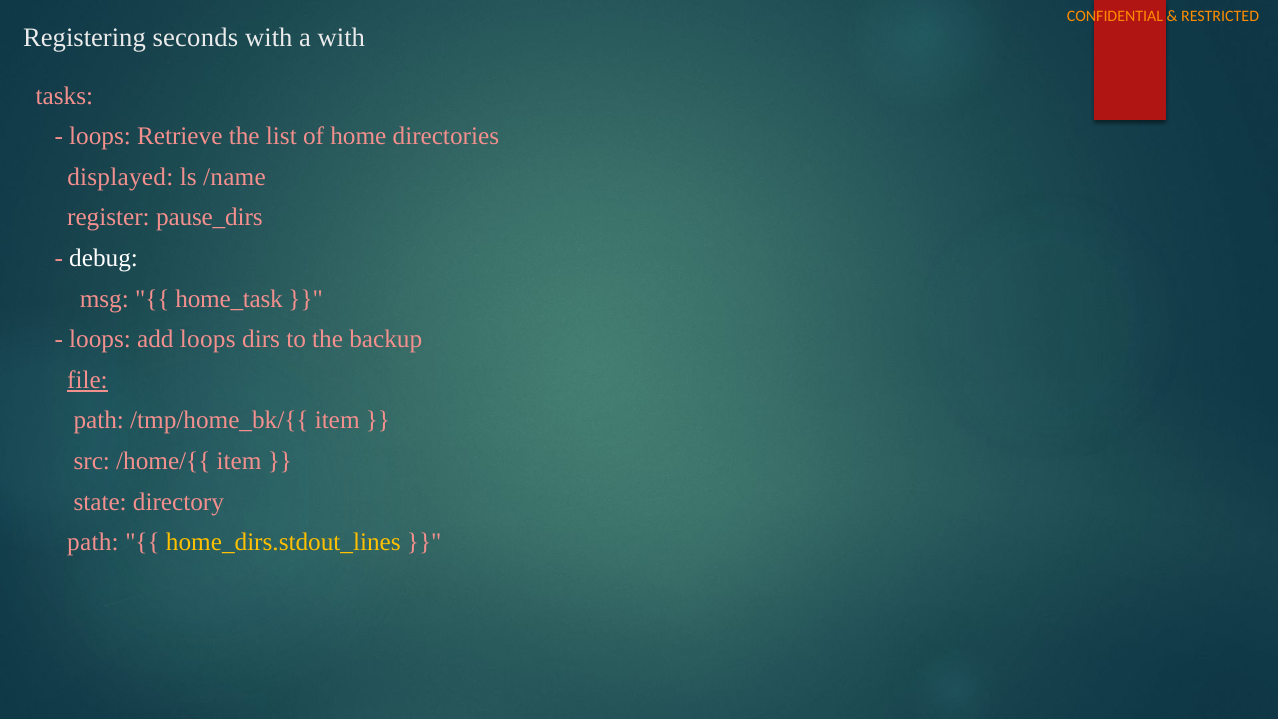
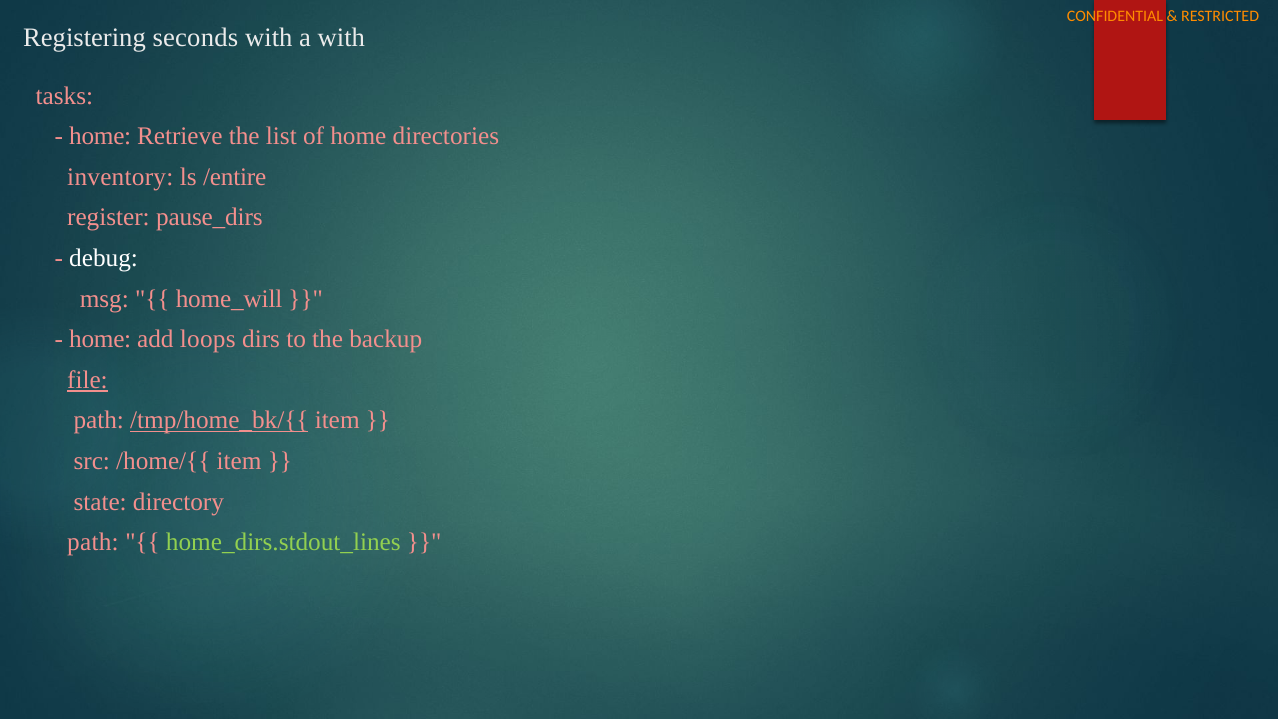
loops at (100, 136): loops -> home
displayed: displayed -> inventory
/name: /name -> /entire
home_task: home_task -> home_will
loops at (100, 339): loops -> home
/tmp/home_bk/{{ underline: none -> present
home_dirs.stdout_lines colour: yellow -> light green
